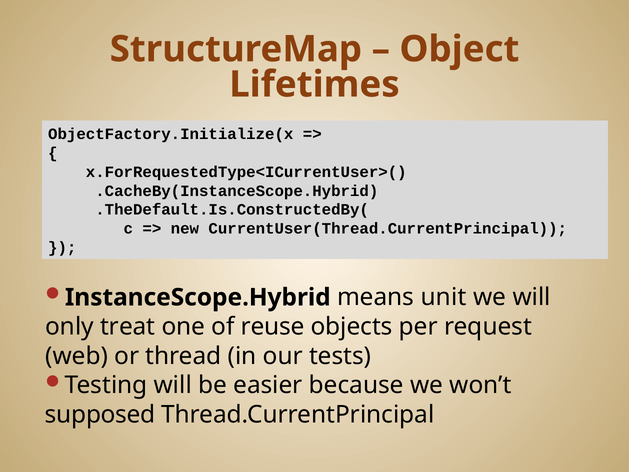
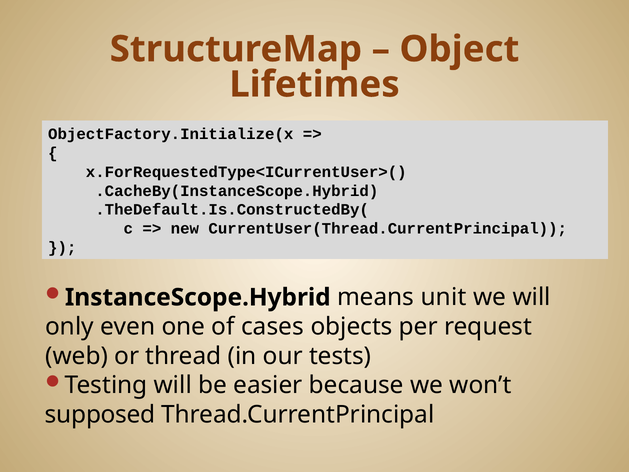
treat: treat -> even
reuse: reuse -> cases
